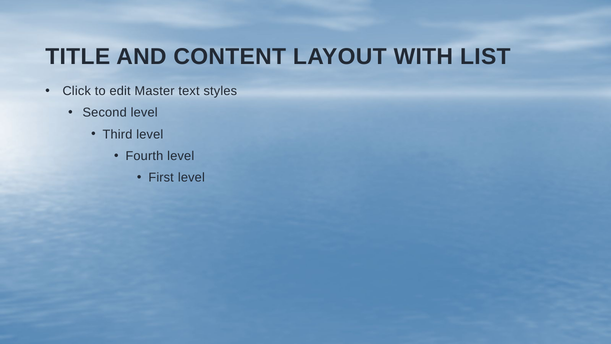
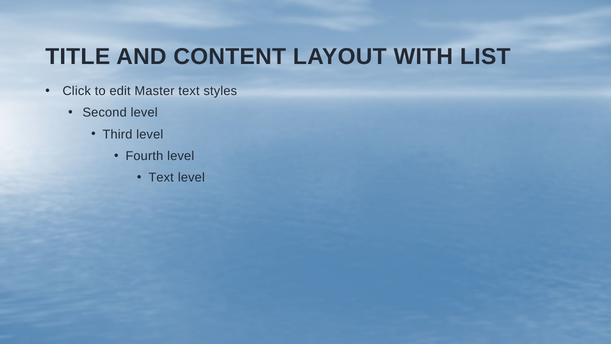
First at (161, 178): First -> Text
